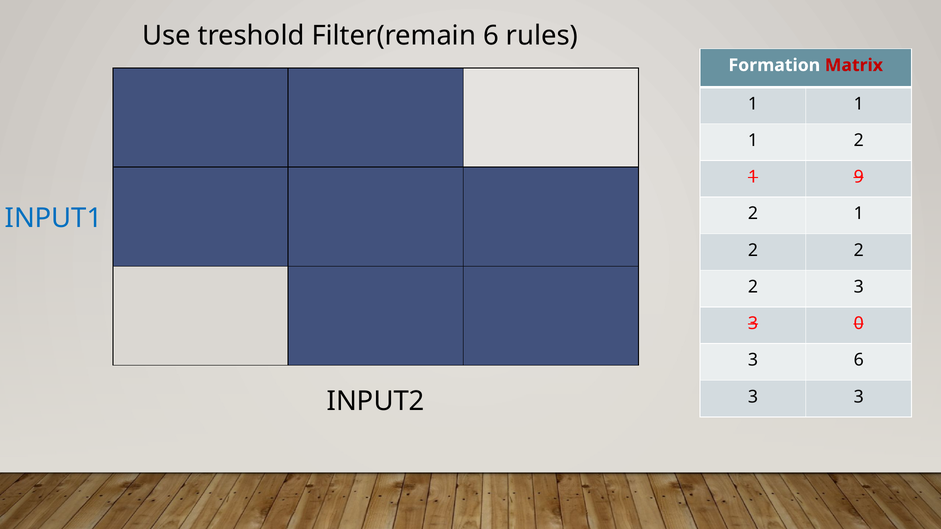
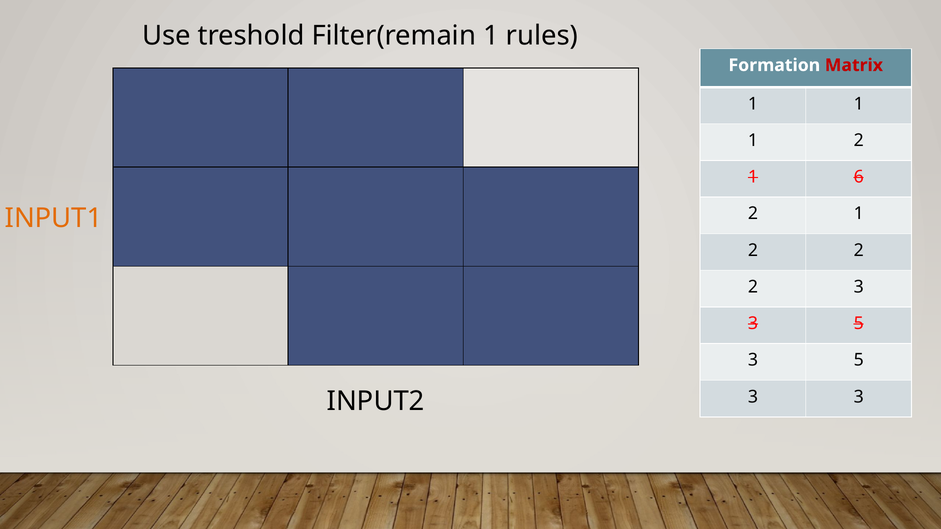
Filter(remain 6: 6 -> 1
9: 9 -> 6
INPUT1 colour: blue -> orange
0 at (859, 324): 0 -> 5
6 at (859, 360): 6 -> 5
